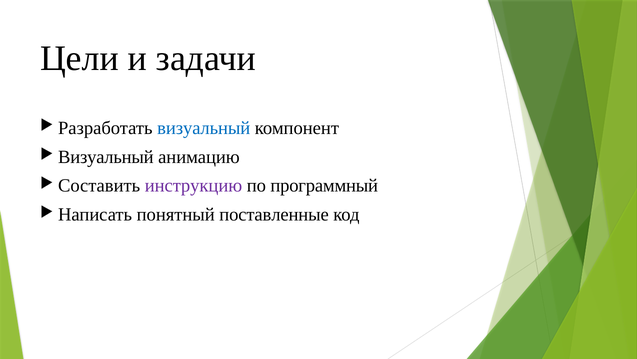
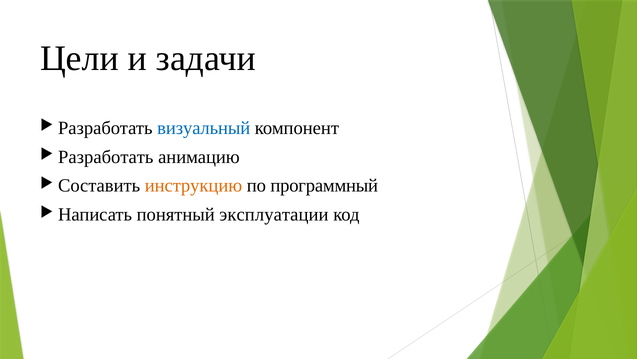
Визуальный at (106, 157): Визуальный -> Разработать
инструкцию colour: purple -> orange
поставленные: поставленные -> эксплуатации
